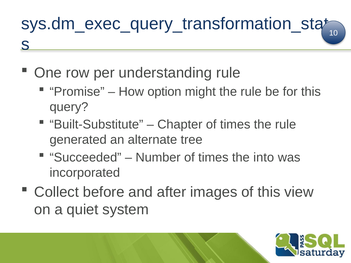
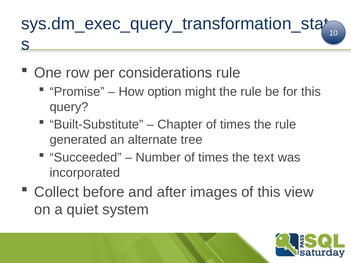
understanding: understanding -> considerations
into: into -> text
